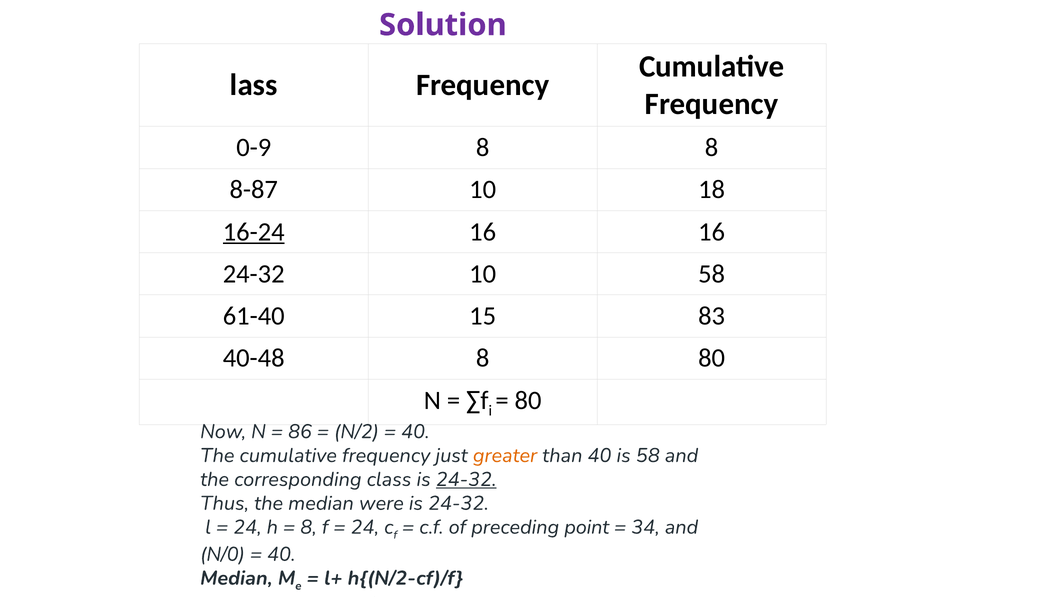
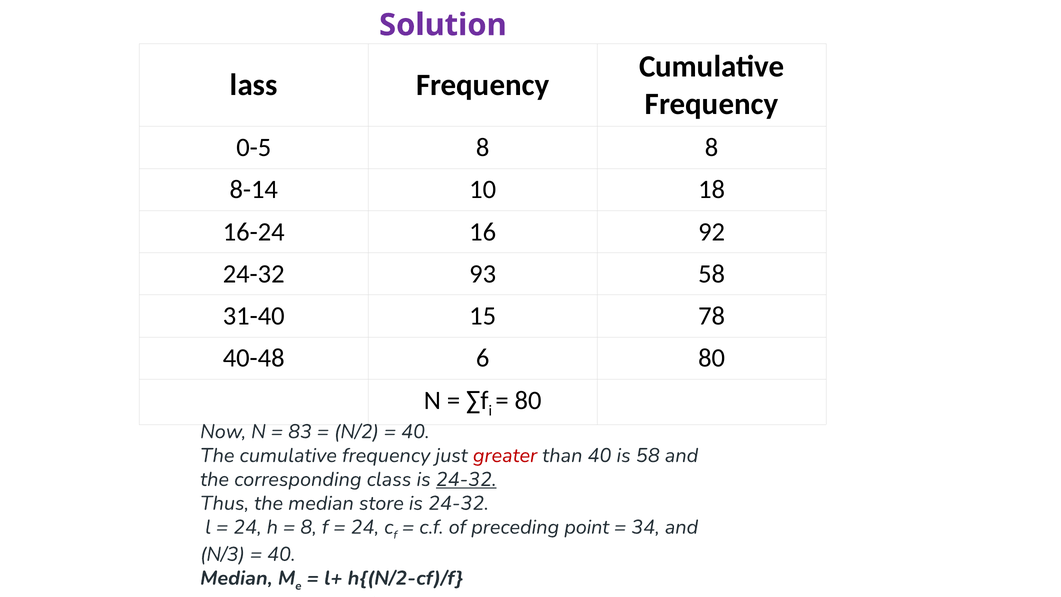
0-9: 0-9 -> 0-5
8-87: 8-87 -> 8-14
16-24 underline: present -> none
16 16: 16 -> 92
24-32 10: 10 -> 93
61-40: 61-40 -> 31-40
83: 83 -> 78
40-48 8: 8 -> 6
86: 86 -> 83
greater colour: orange -> red
were: were -> store
N/0: N/0 -> N/3
